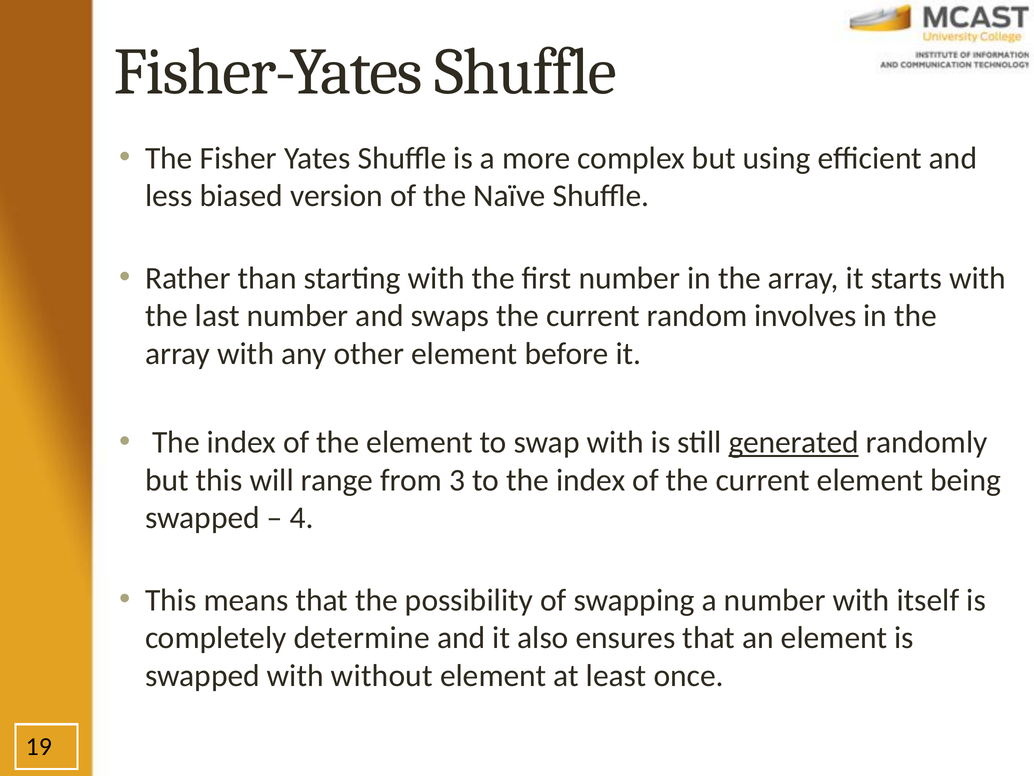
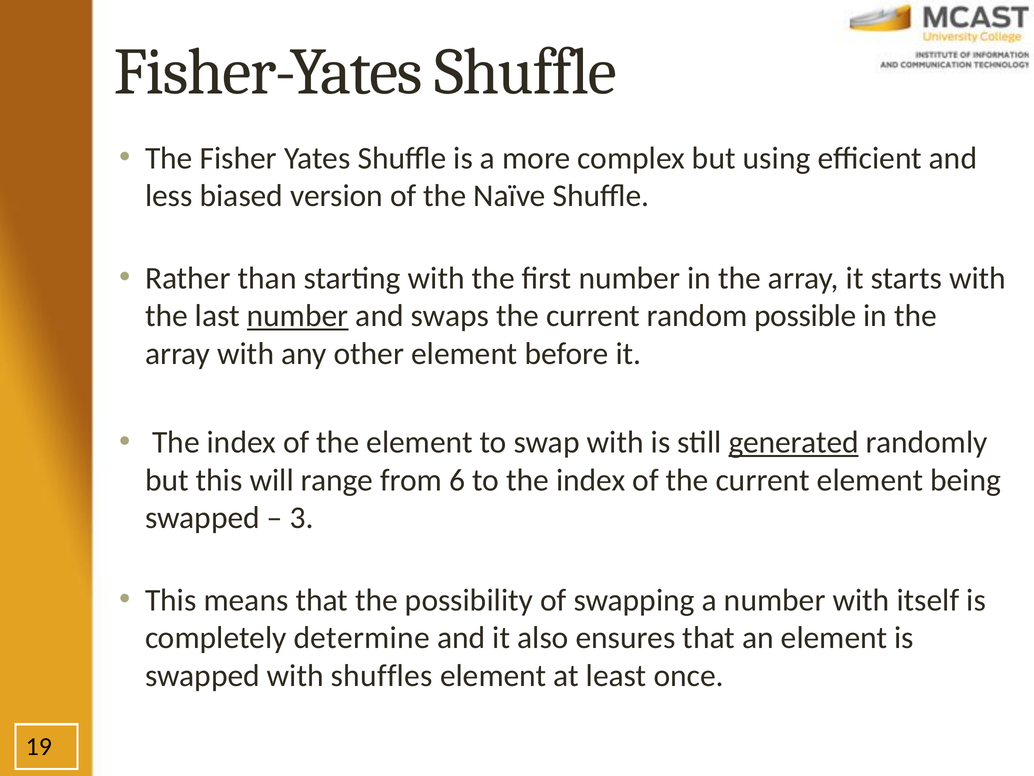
number at (298, 316) underline: none -> present
involves: involves -> possible
3: 3 -> 6
4: 4 -> 3
without: without -> shuffles
